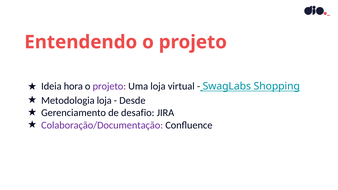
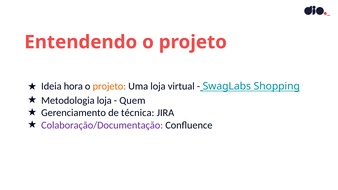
projeto at (109, 86) colour: purple -> orange
Desde: Desde -> Quem
desafio: desafio -> técnica
